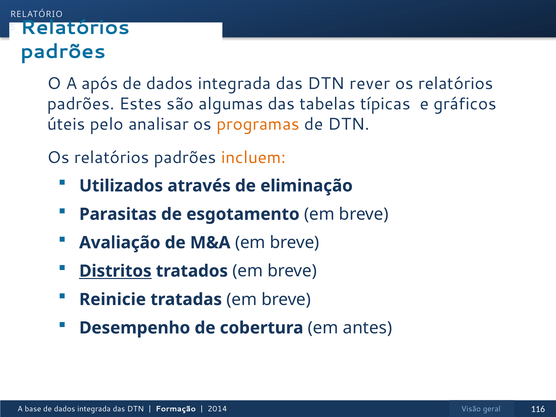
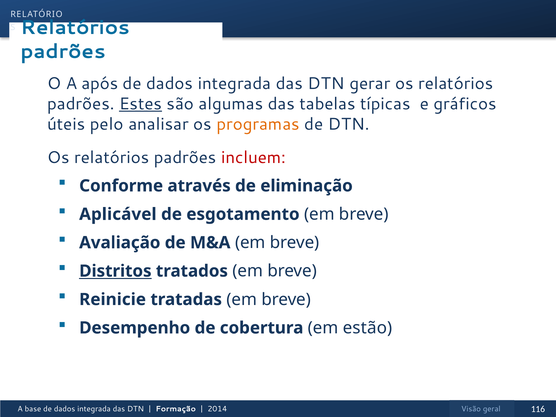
rever: rever -> gerar
Estes underline: none -> present
incluem colour: orange -> red
Utilizados: Utilizados -> Conforme
Parasitas: Parasitas -> Aplicável
antes: antes -> estão
